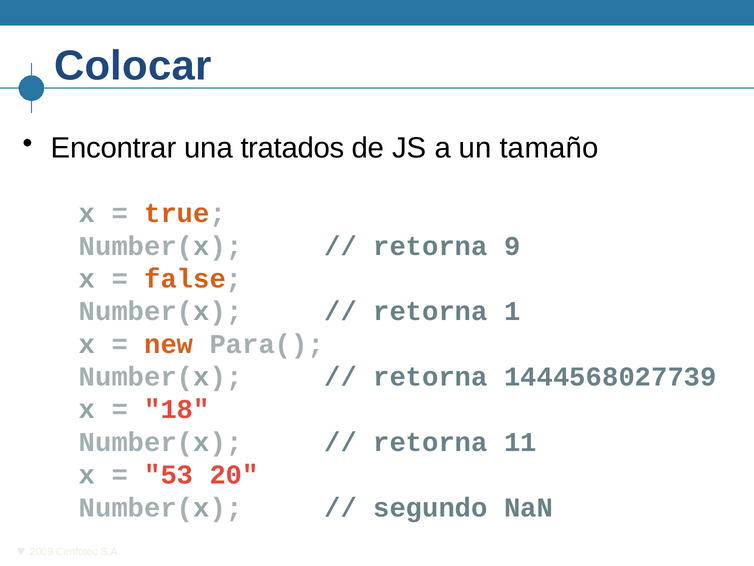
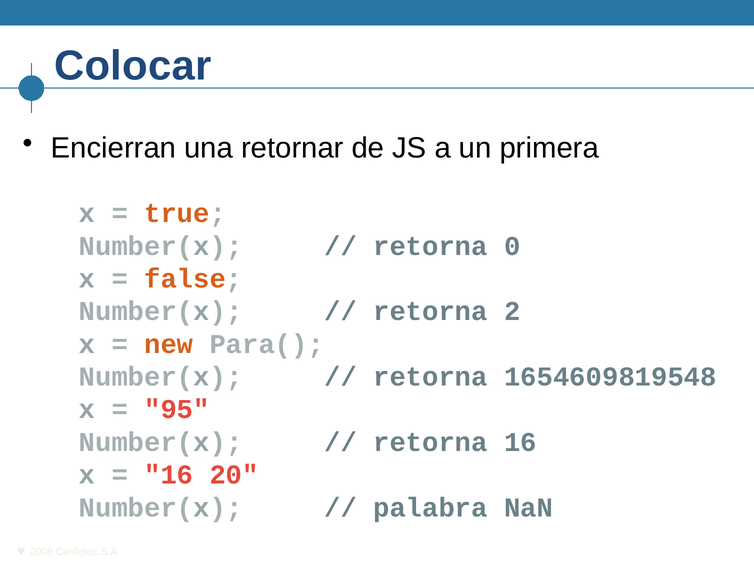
Encontrar: Encontrar -> Encierran
tratados: tratados -> retornar
tamaño: tamaño -> primera
9: 9 -> 0
1: 1 -> 2
1444568027739: 1444568027739 -> 1654609819548
18: 18 -> 95
retorna 11: 11 -> 16
53 at (169, 474): 53 -> 16
segundo: segundo -> palabra
